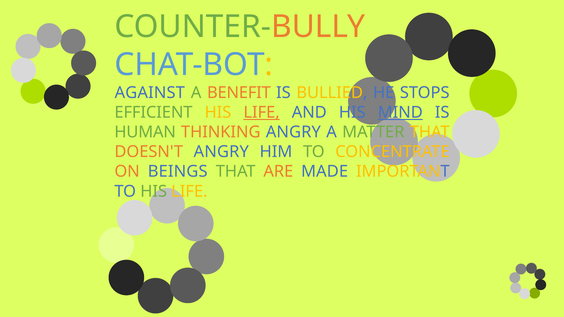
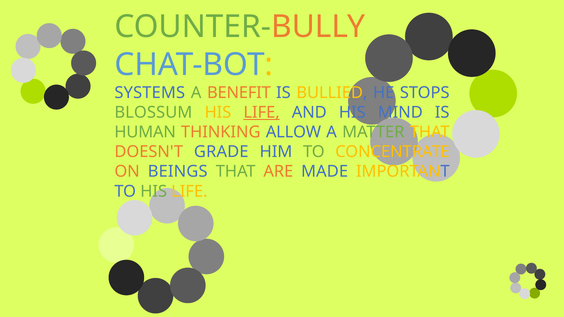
AGAINST: AGAINST -> SYSTEMS
EFFICIENT: EFFICIENT -> BLOSSUM
MIND underline: present -> none
THINKING ANGRY: ANGRY -> ALLOW
DOESN'T ANGRY: ANGRY -> GRADE
